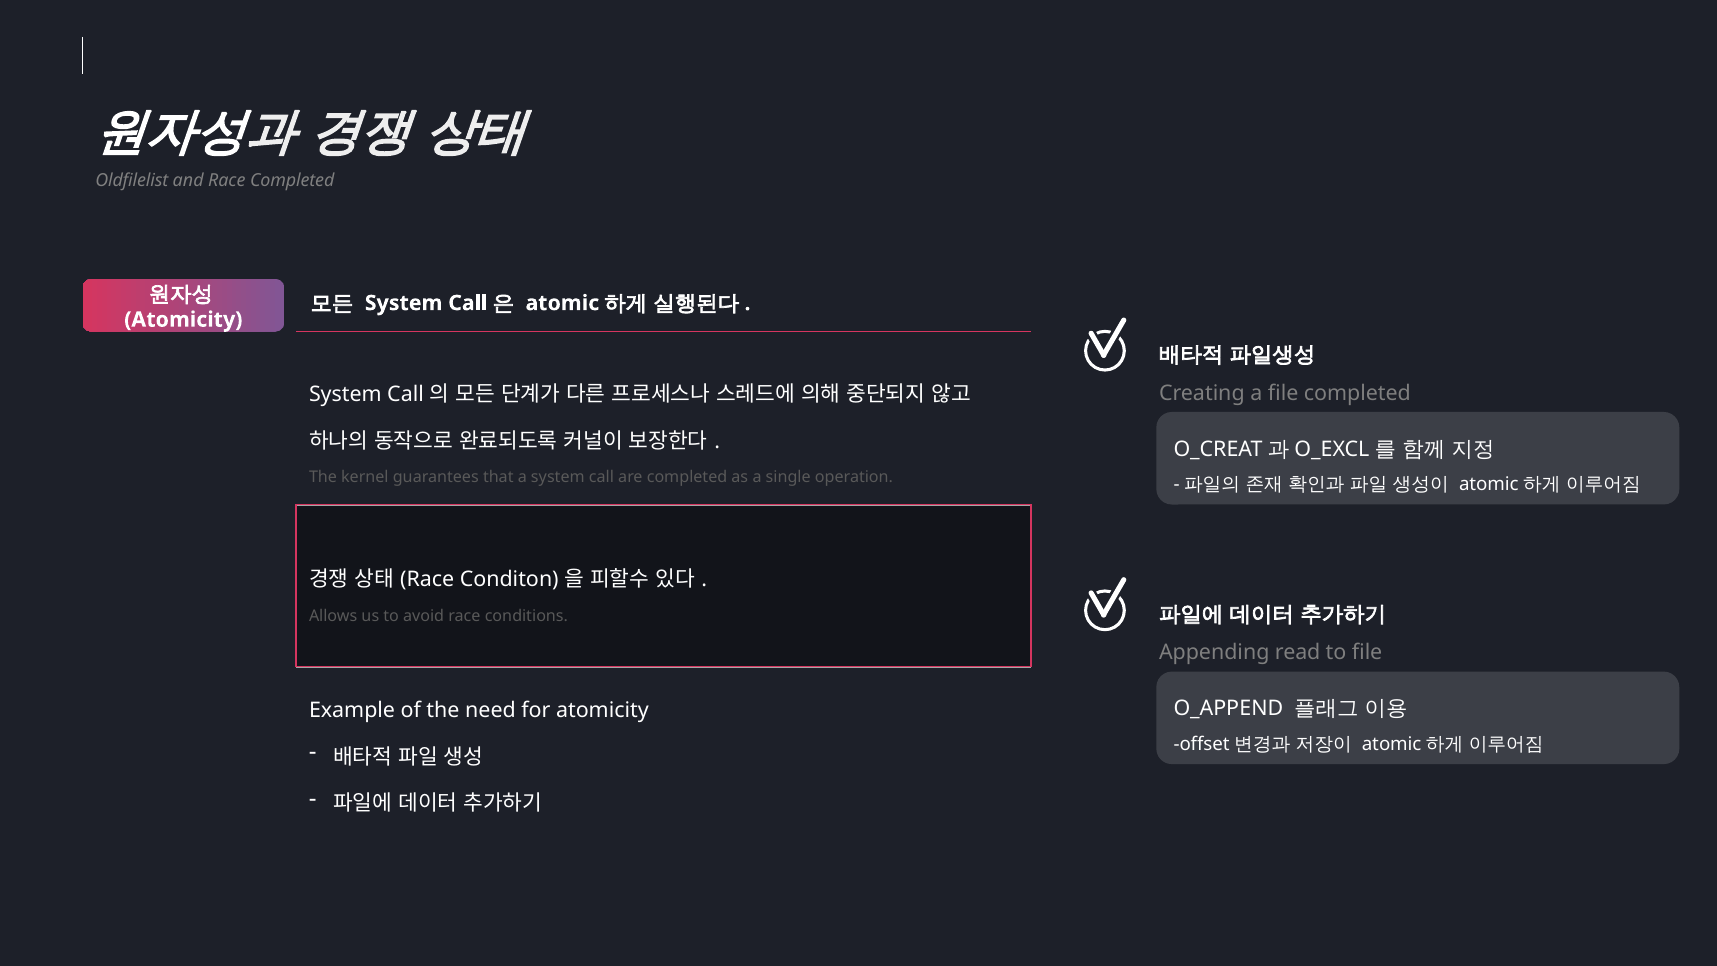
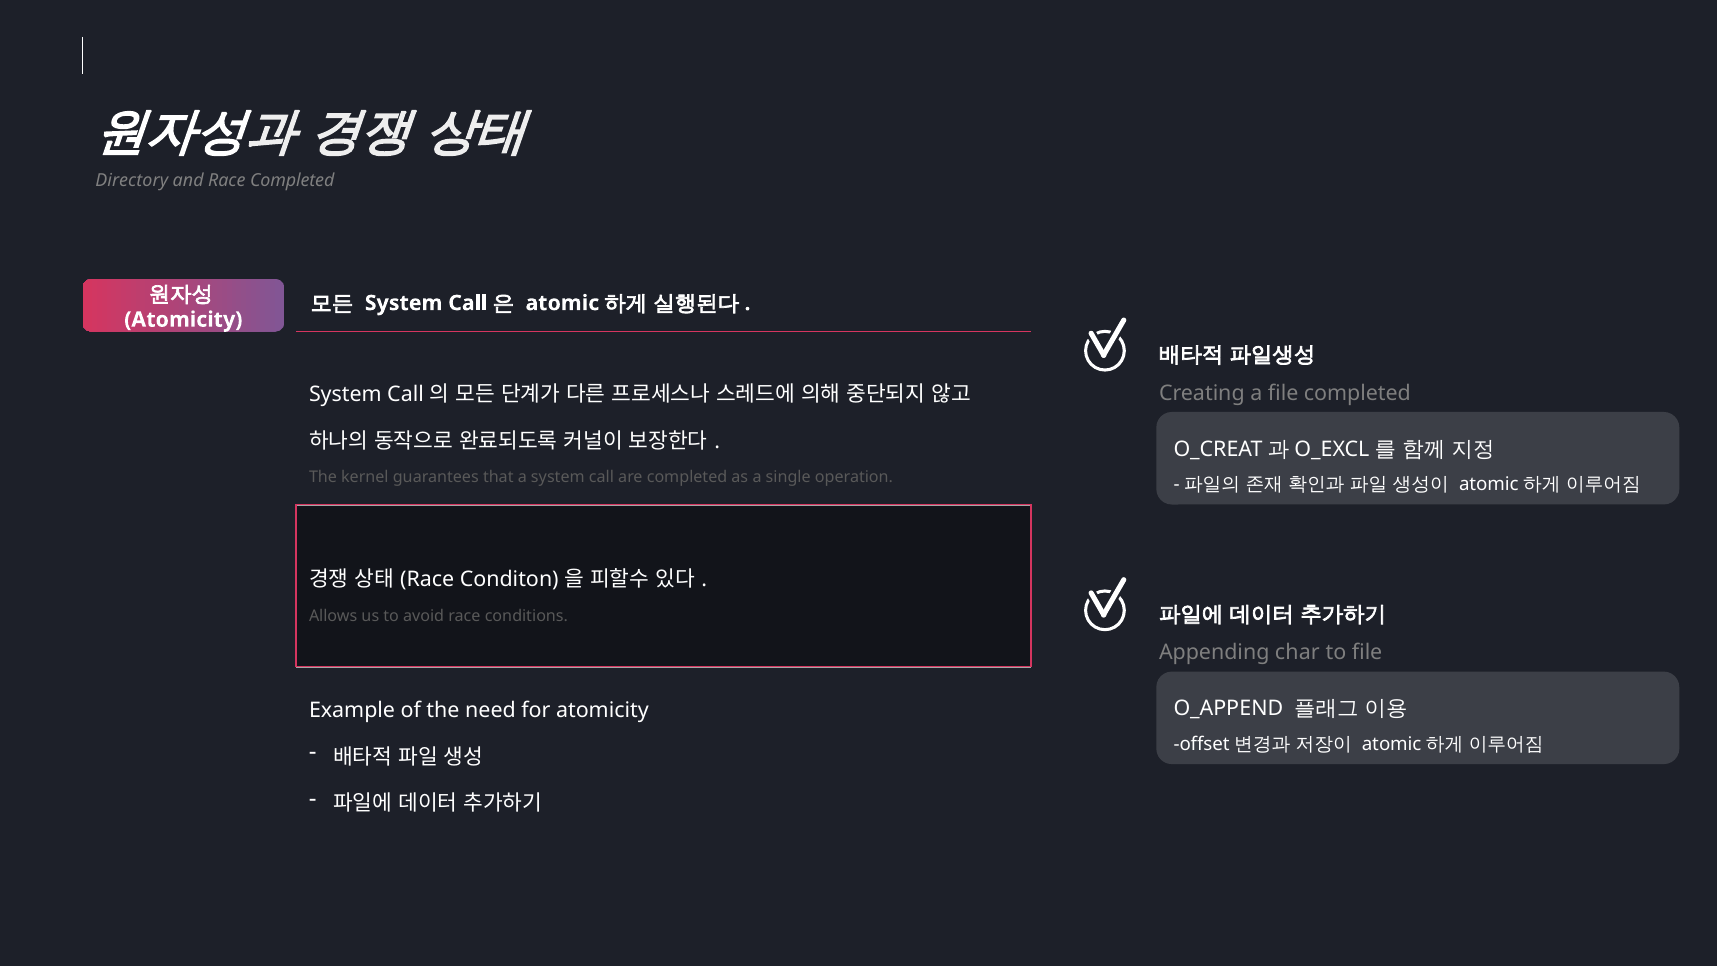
Oldfilelist: Oldfilelist -> Directory
read: read -> char
